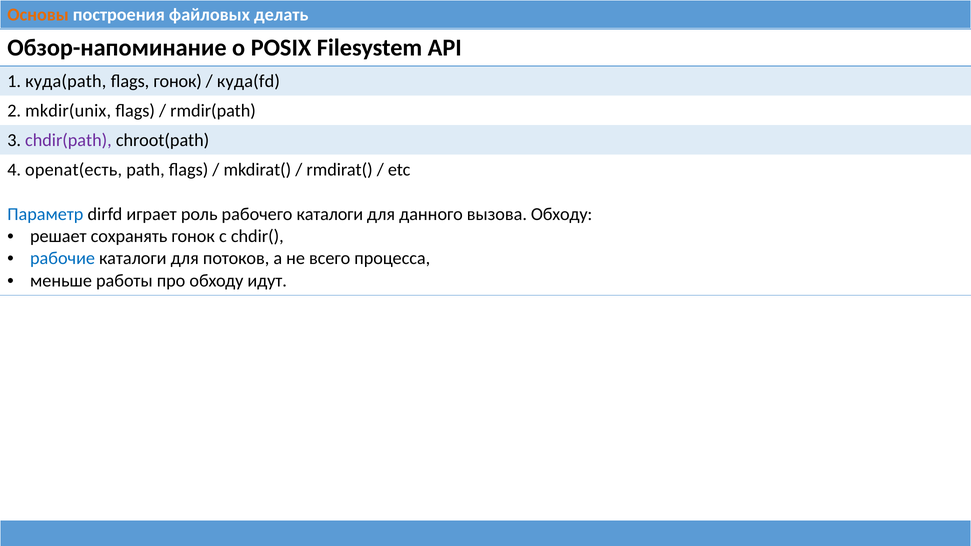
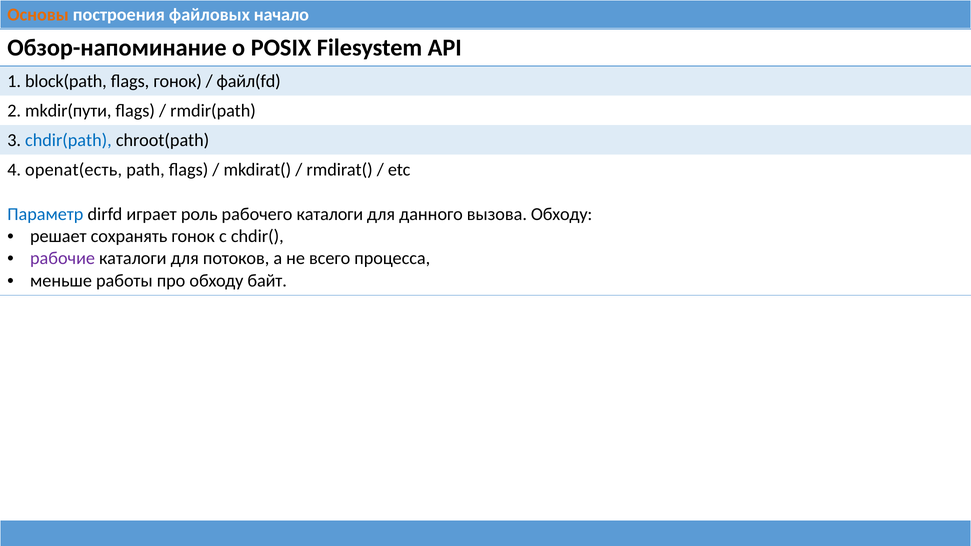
делать: делать -> начало
куда(path: куда(path -> block(path
куда(fd: куда(fd -> файл(fd
mkdir(unix: mkdir(unix -> mkdir(пути
chdir(path colour: purple -> blue
рабочие colour: blue -> purple
идут: идут -> байт
